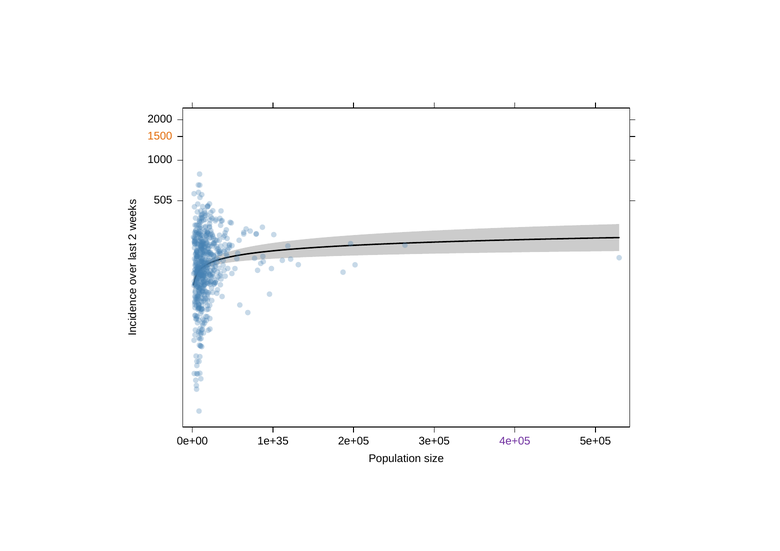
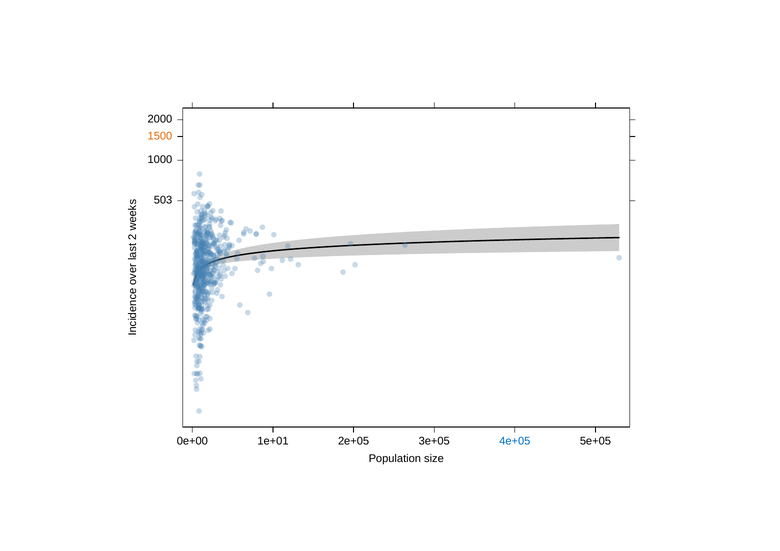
505: 505 -> 503
1e+35: 1e+35 -> 1e+01
4e+05 colour: purple -> blue
